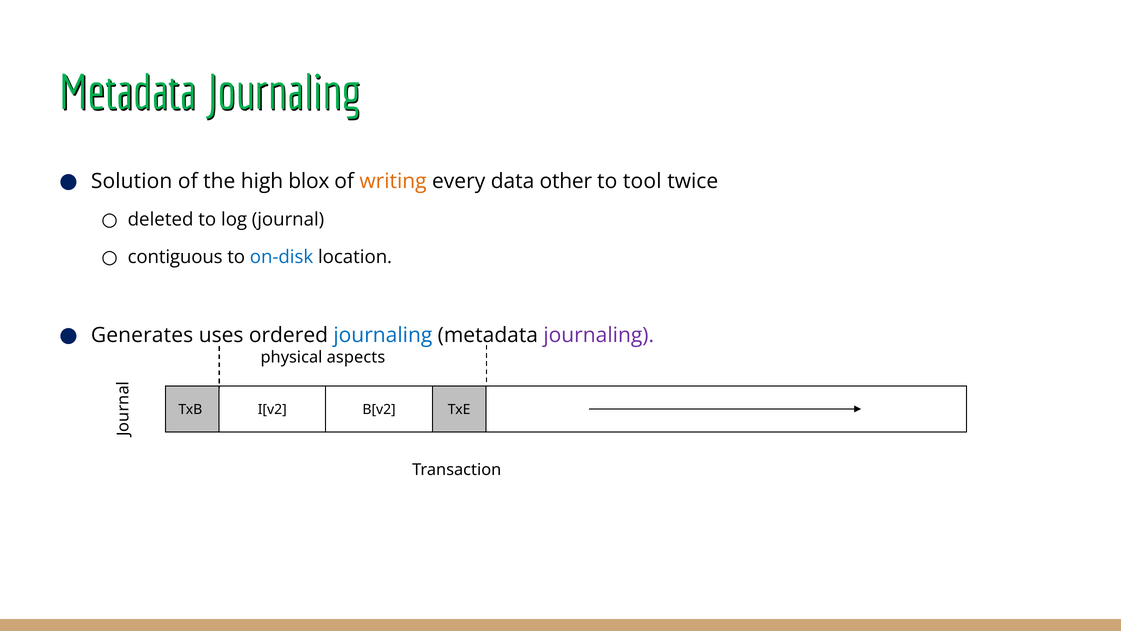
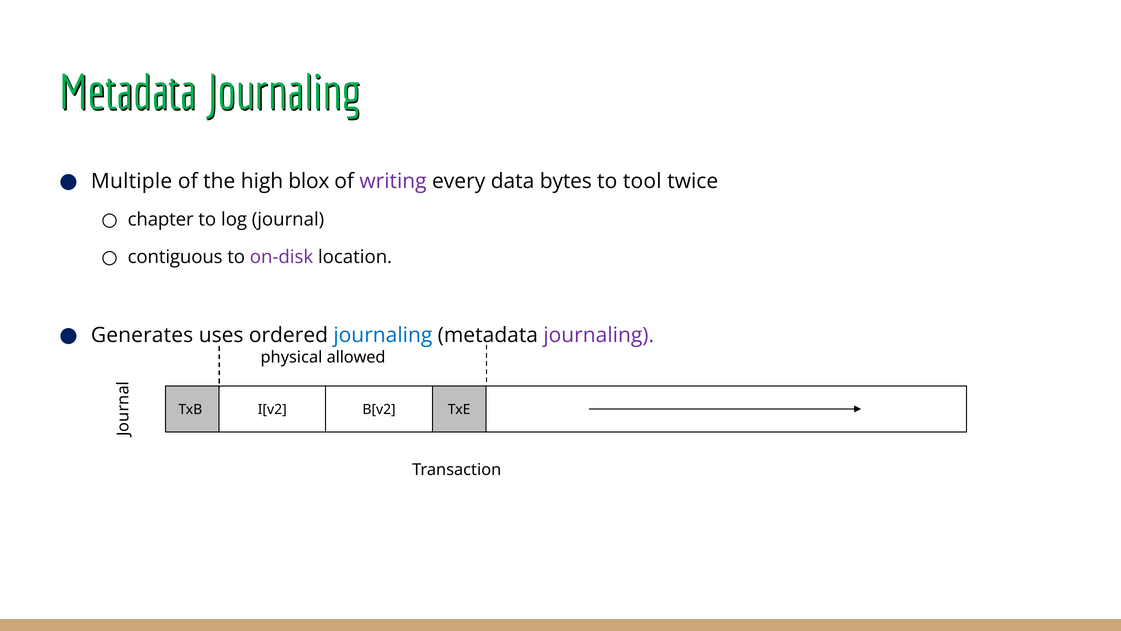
Solution: Solution -> Multiple
writing colour: orange -> purple
other: other -> bytes
deleted: deleted -> chapter
on-disk colour: blue -> purple
aspects: aspects -> allowed
